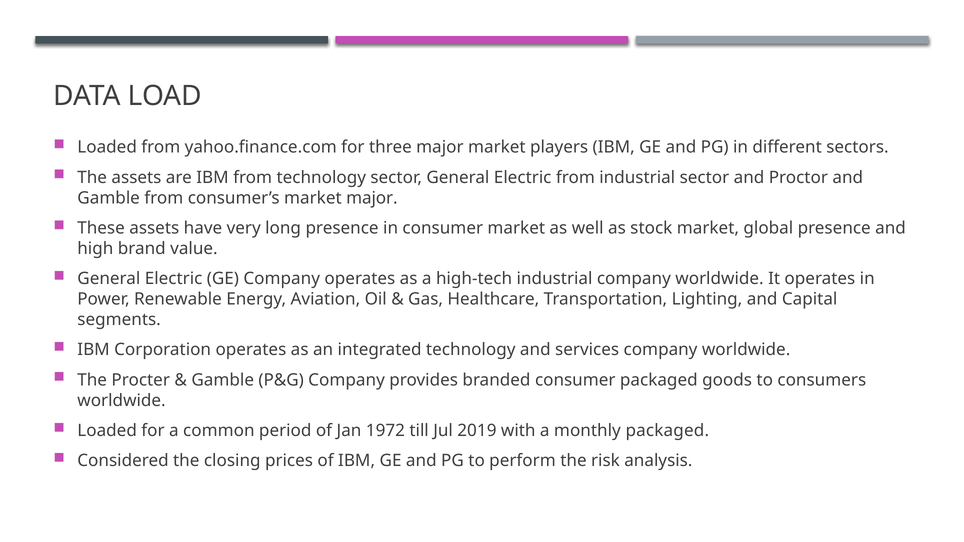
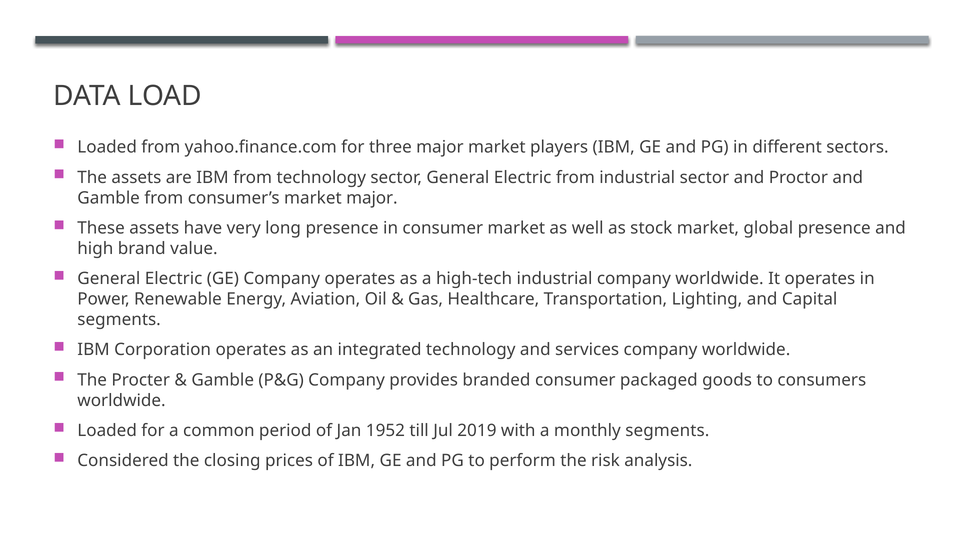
1972: 1972 -> 1952
monthly packaged: packaged -> segments
